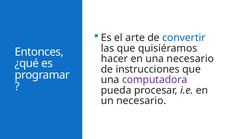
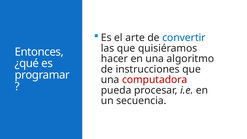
una necesario: necesario -> algoritmo
computadora colour: purple -> red
un necesario: necesario -> secuencia
